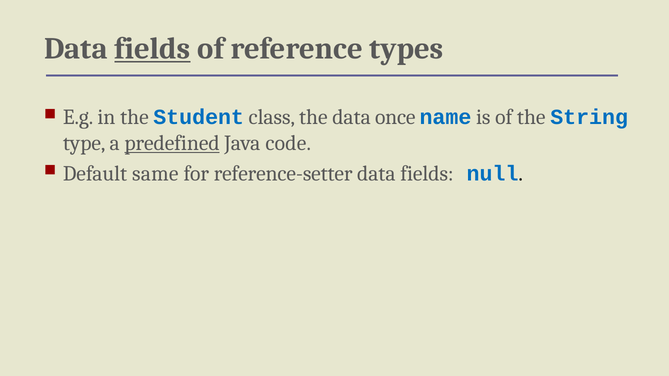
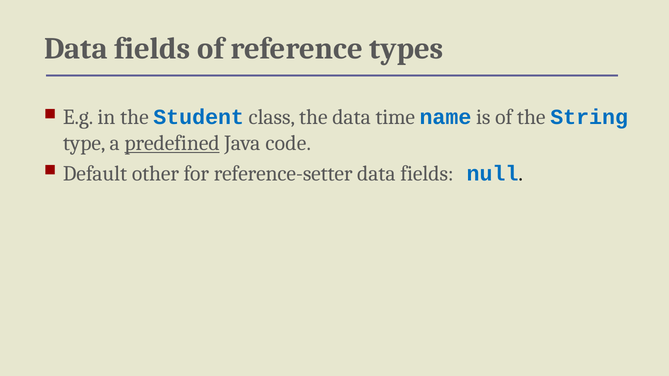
fields at (153, 49) underline: present -> none
once: once -> time
same: same -> other
